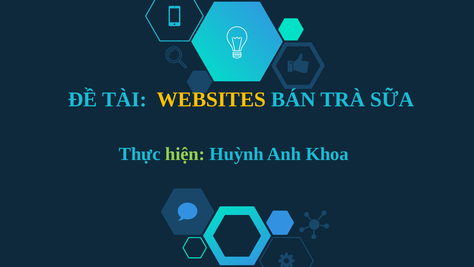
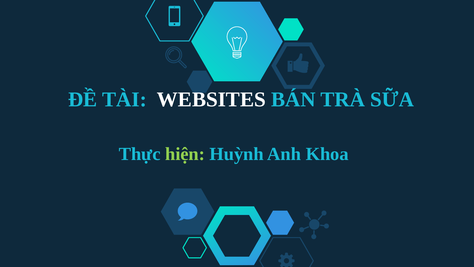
WEBSITES colour: yellow -> white
